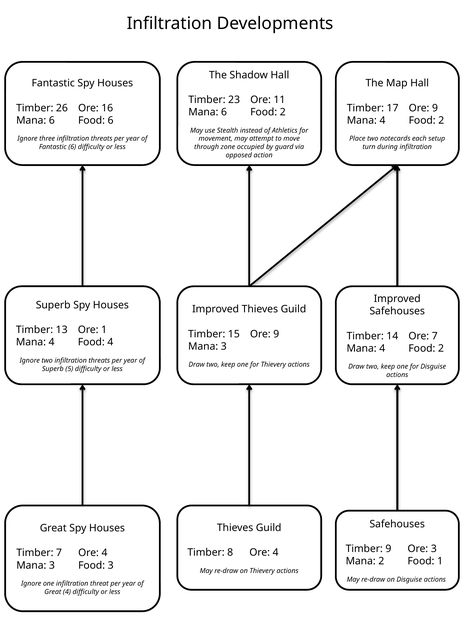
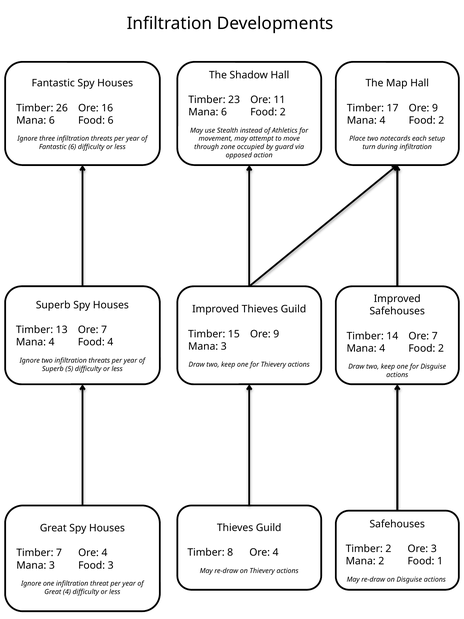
13 Ore 1: 1 -> 7
Timber 9: 9 -> 2
